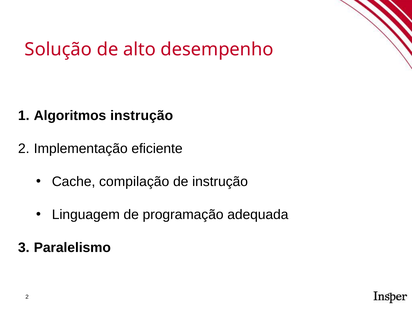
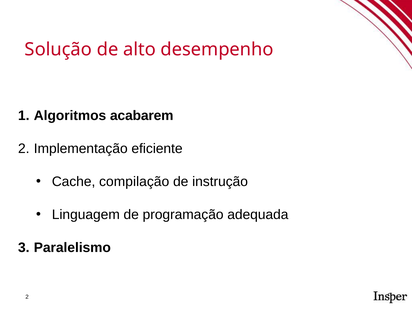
Algoritmos instrução: instrução -> acabarem
